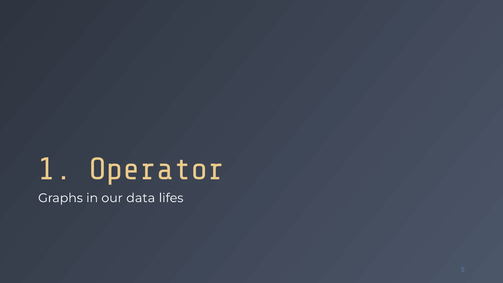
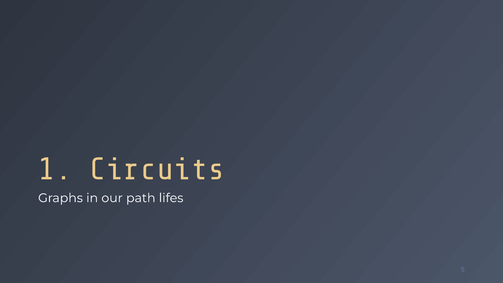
Operator: Operator -> Circuits
data: data -> path
